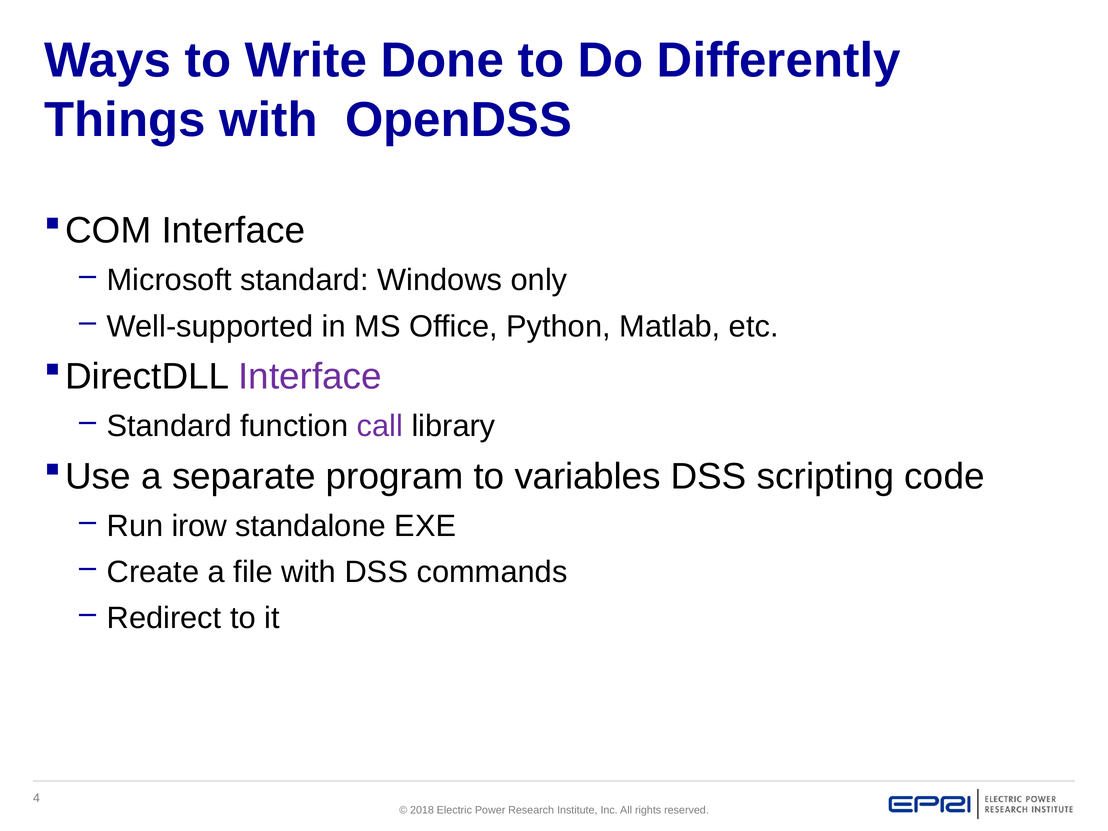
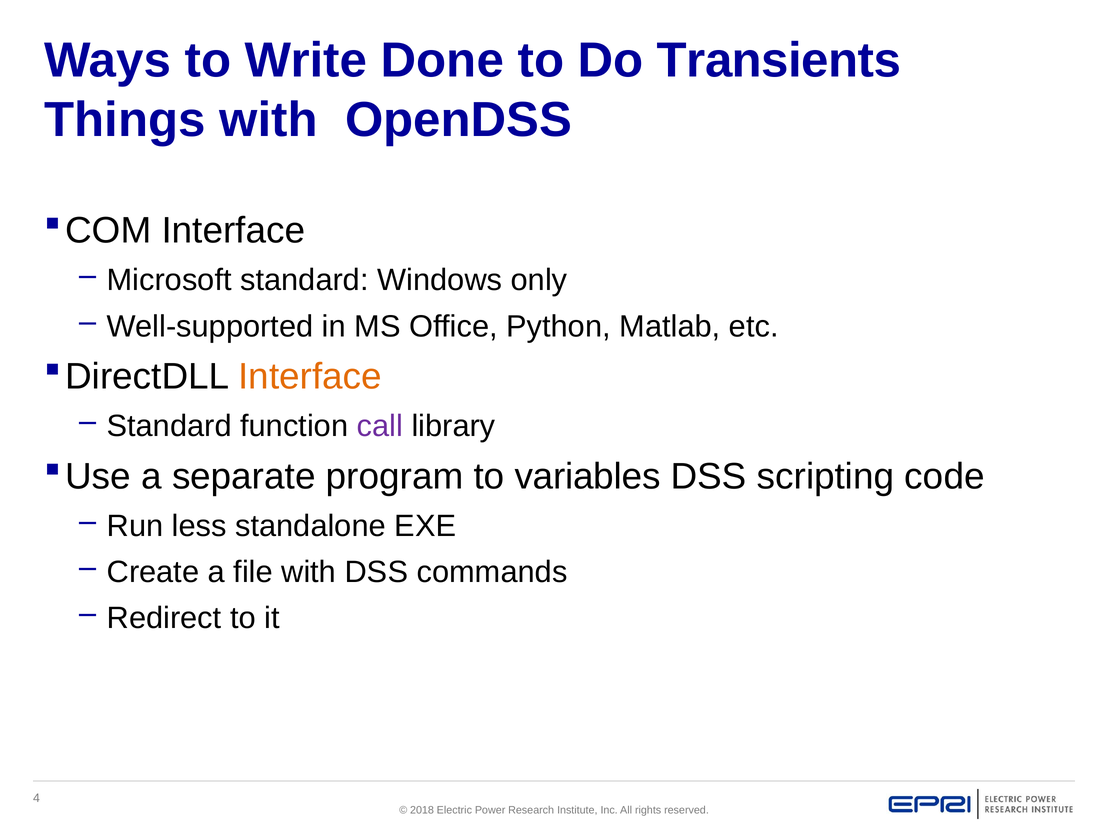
Differently: Differently -> Transients
Interface at (310, 377) colour: purple -> orange
irow: irow -> less
